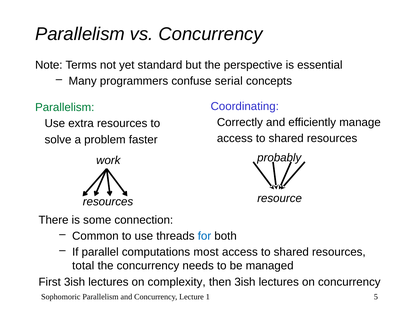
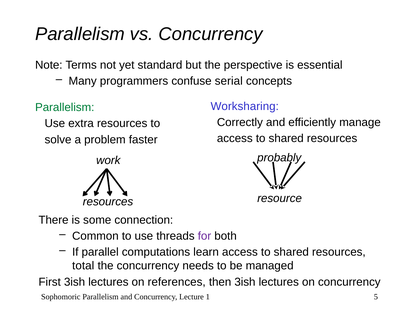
Coordinating: Coordinating -> Worksharing
for colour: blue -> purple
most: most -> learn
complexity: complexity -> references
